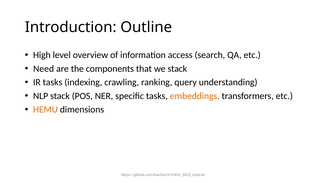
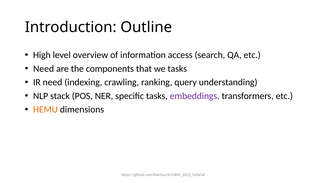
we stack: stack -> tasks
IR tasks: tasks -> need
embeddings colour: orange -> purple
